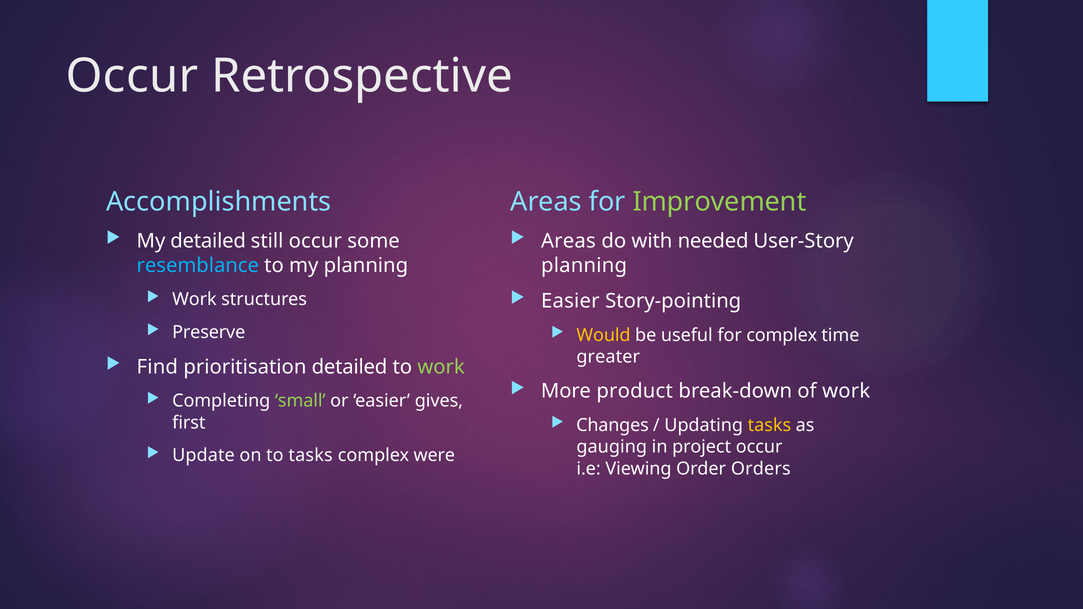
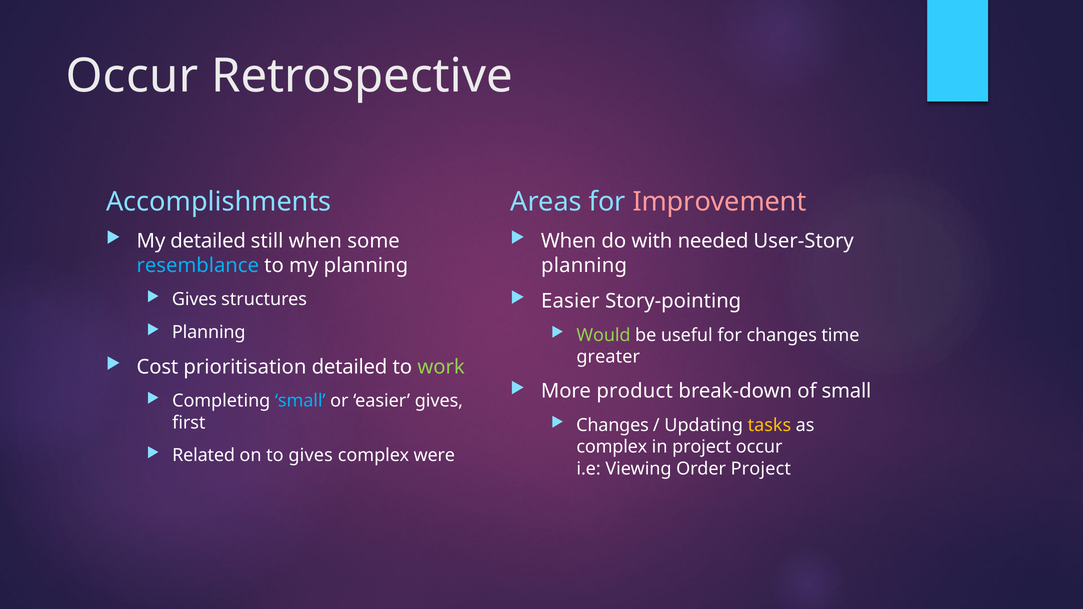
Improvement colour: light green -> pink
still occur: occur -> when
Areas at (568, 241): Areas -> When
Work at (194, 300): Work -> Gives
Preserve at (209, 332): Preserve -> Planning
Would colour: yellow -> light green
for complex: complex -> changes
Find: Find -> Cost
of work: work -> small
small at (300, 401) colour: light green -> light blue
gauging at (612, 447): gauging -> complex
Update: Update -> Related
to tasks: tasks -> gives
Order Orders: Orders -> Project
